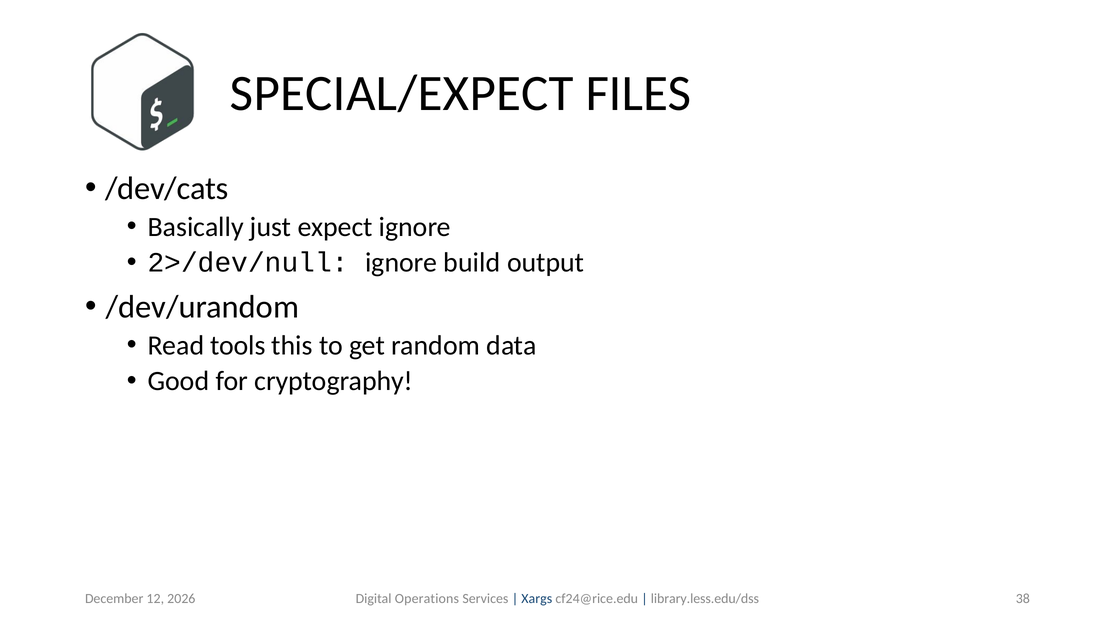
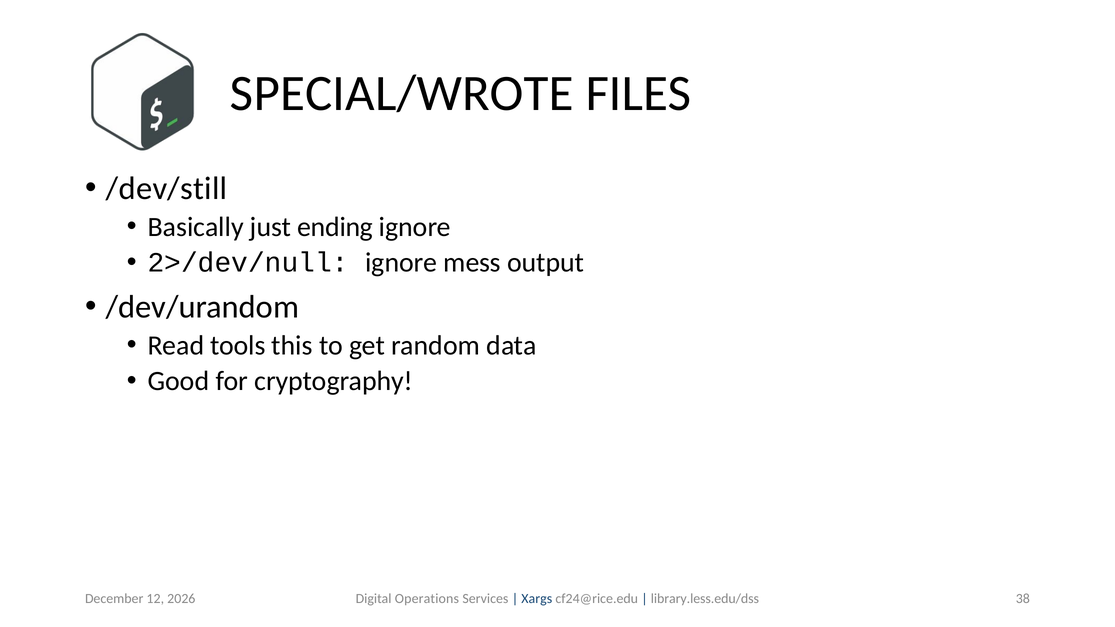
SPECIAL/EXPECT: SPECIAL/EXPECT -> SPECIAL/WROTE
/dev/cats: /dev/cats -> /dev/still
expect: expect -> ending
build: build -> mess
